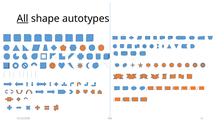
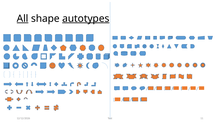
autotypes underline: none -> present
